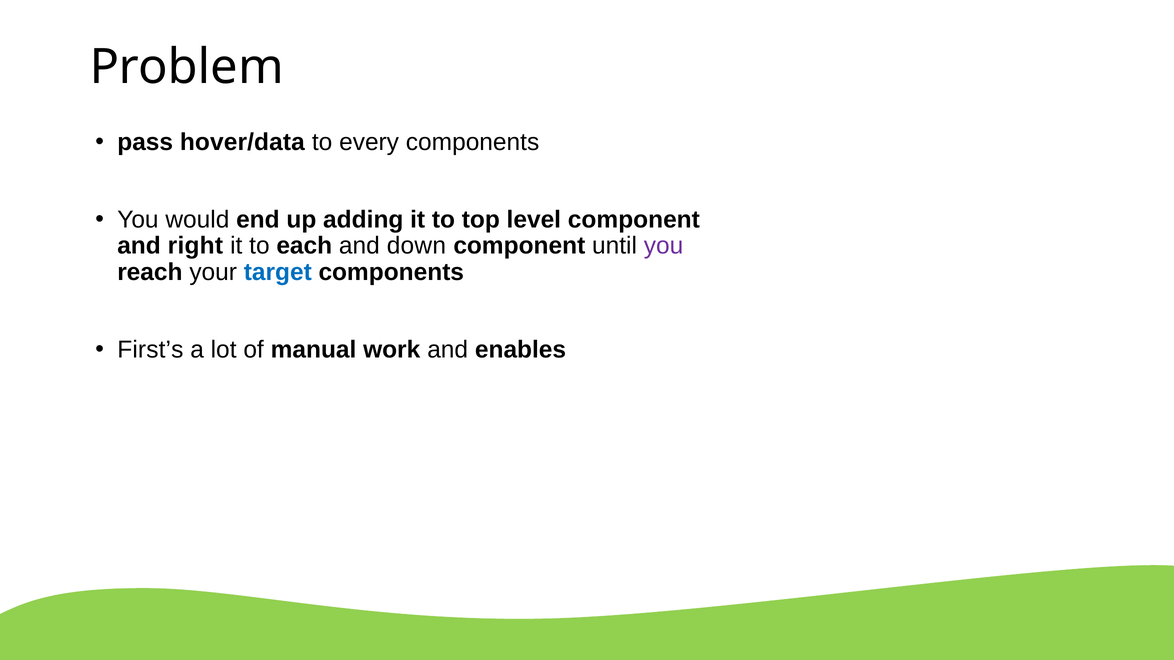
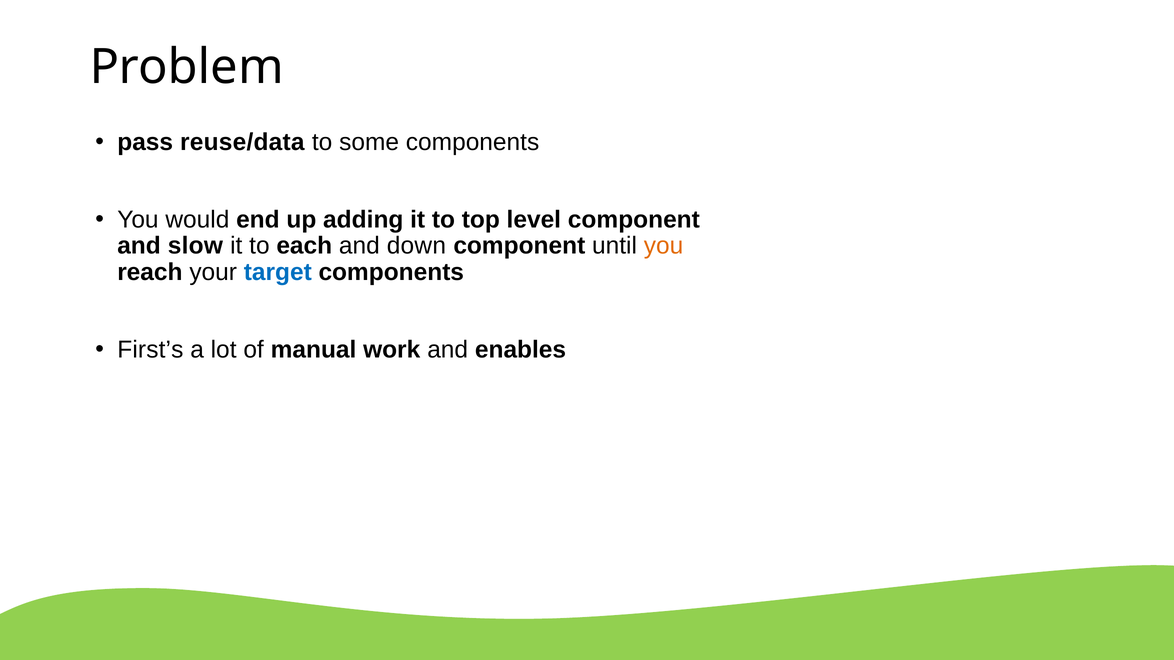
hover/data: hover/data -> reuse/data
every: every -> some
right: right -> slow
you at (664, 246) colour: purple -> orange
